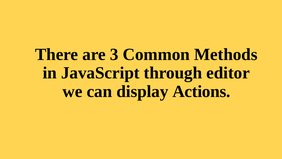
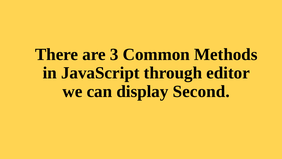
Actions: Actions -> Second
